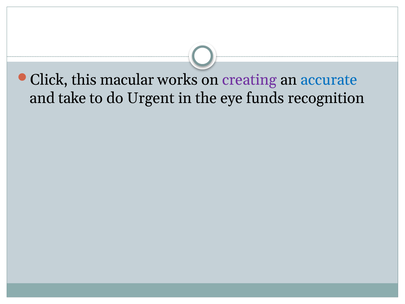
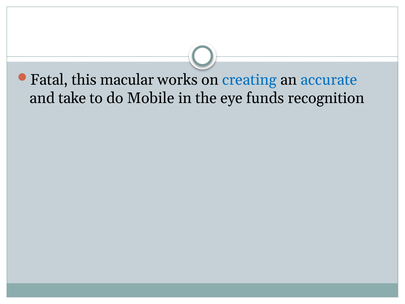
Click: Click -> Fatal
creating colour: purple -> blue
Urgent: Urgent -> Mobile
